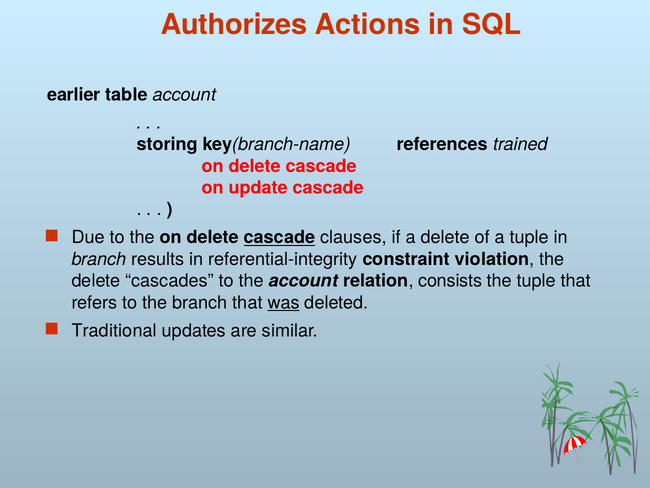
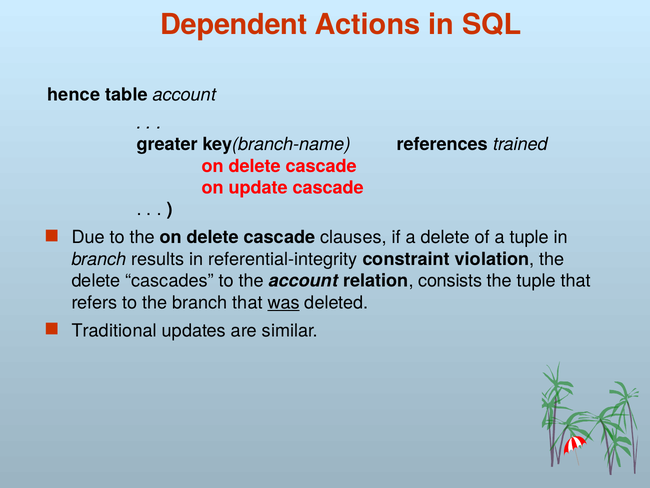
Authorizes: Authorizes -> Dependent
earlier: earlier -> hence
storing: storing -> greater
cascade at (279, 237) underline: present -> none
